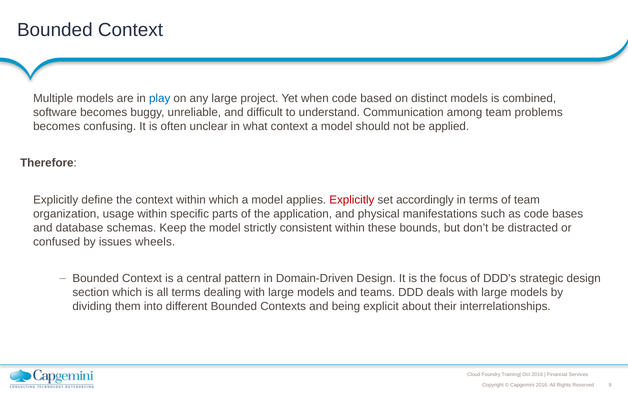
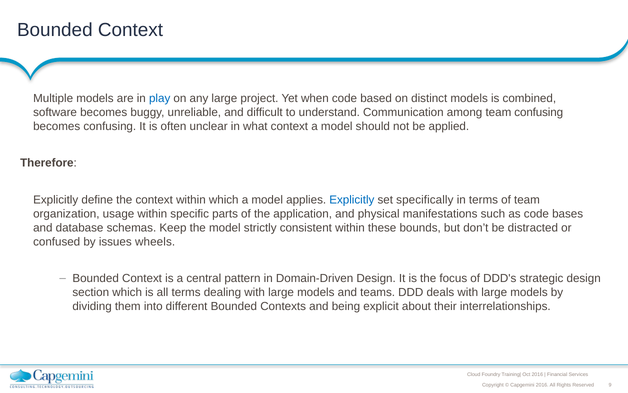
team problems: problems -> confusing
Explicitly at (352, 200) colour: red -> blue
accordingly: accordingly -> specifically
